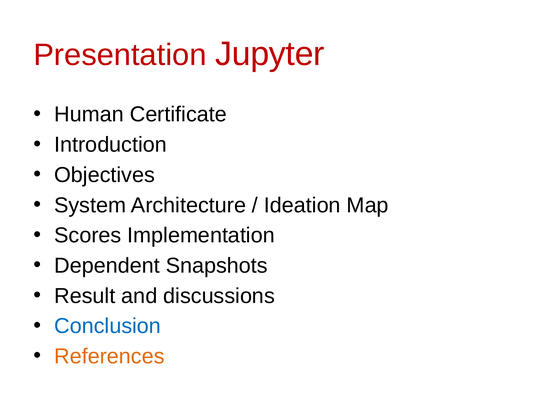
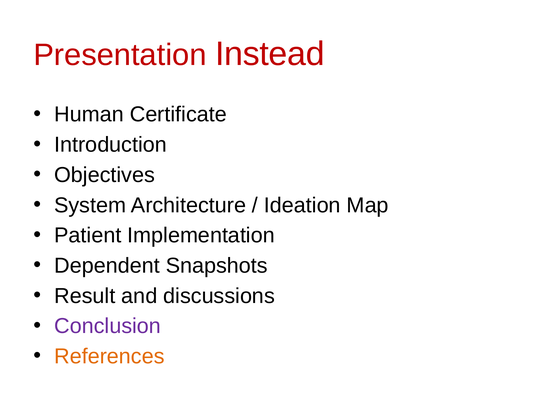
Jupyter: Jupyter -> Instead
Scores: Scores -> Patient
Conclusion colour: blue -> purple
